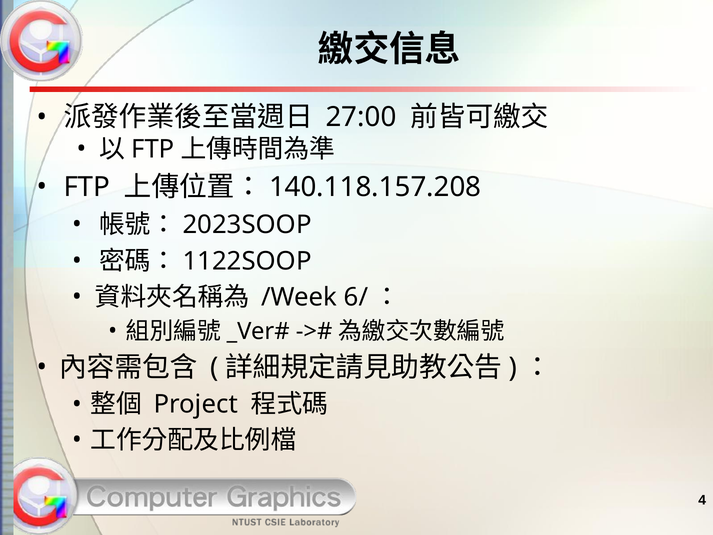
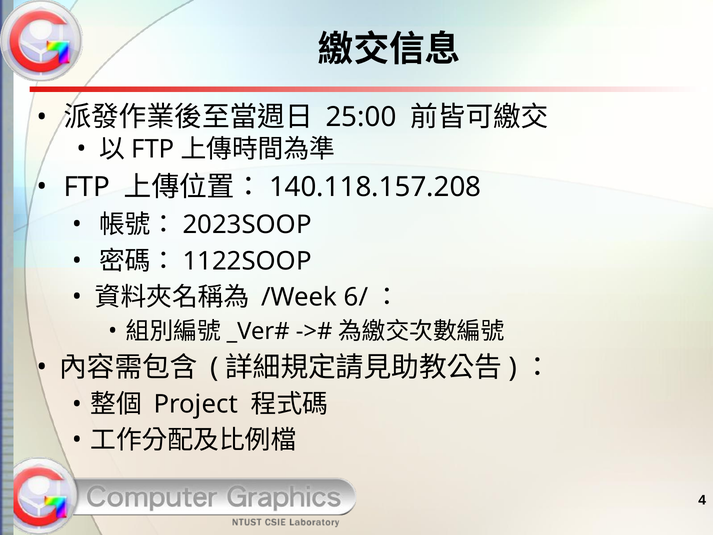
27:00: 27:00 -> 25:00
